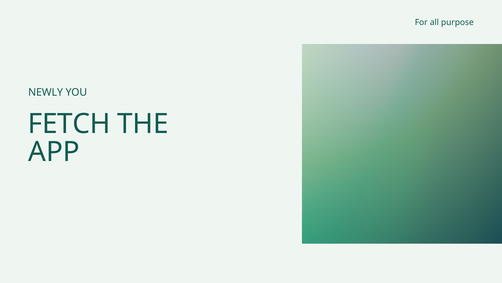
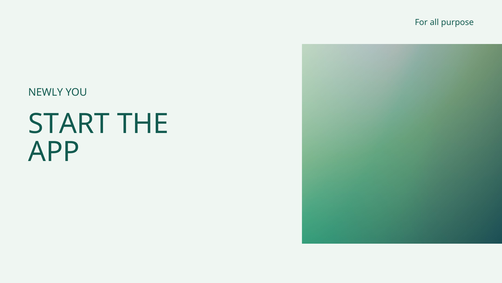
FETCH: FETCH -> START
